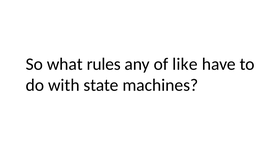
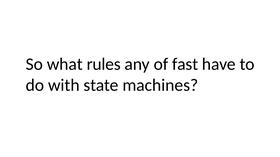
like: like -> fast
